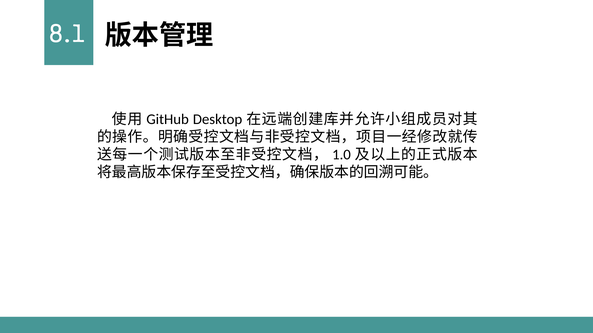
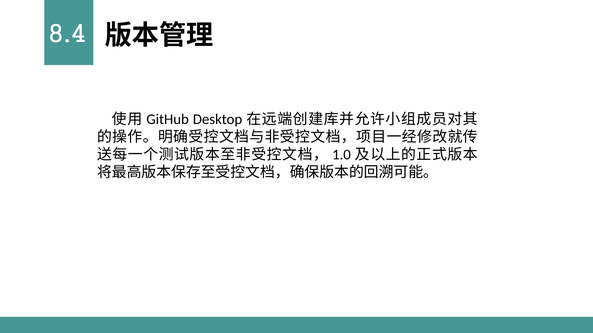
8.1: 8.1 -> 8.4
